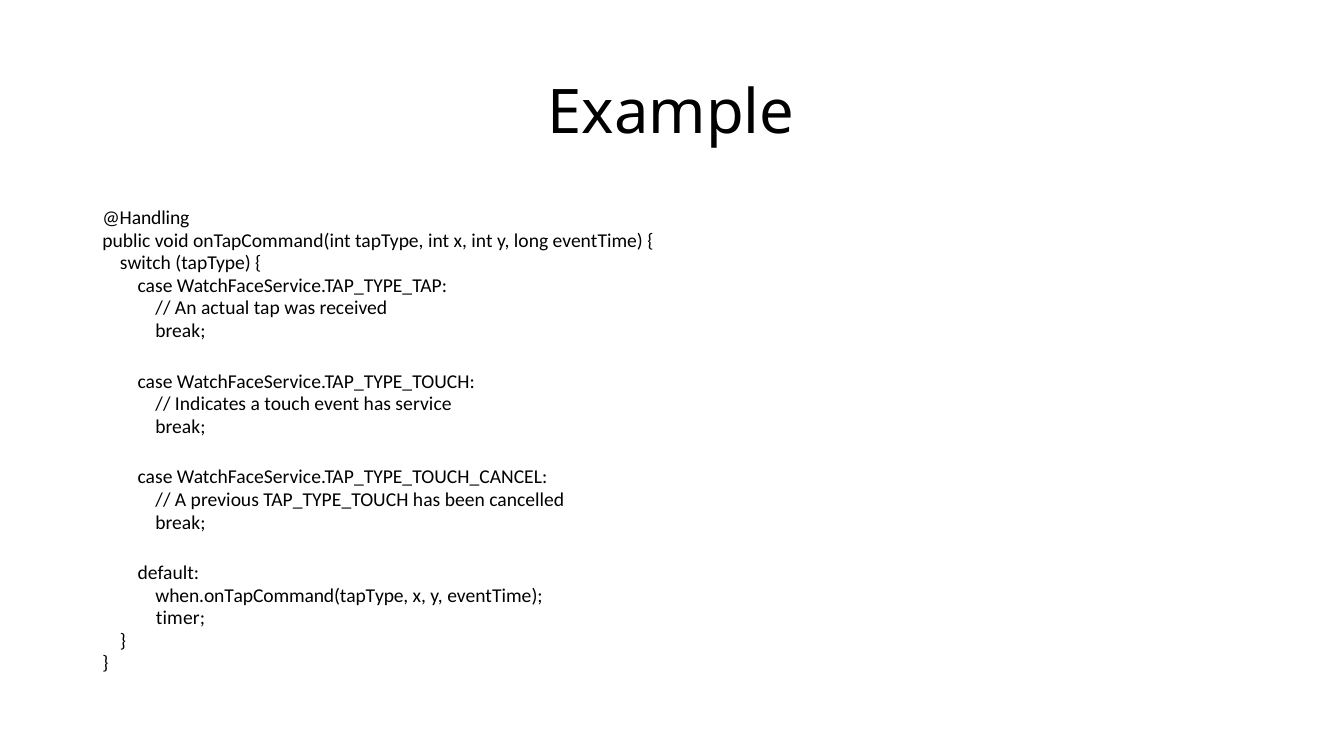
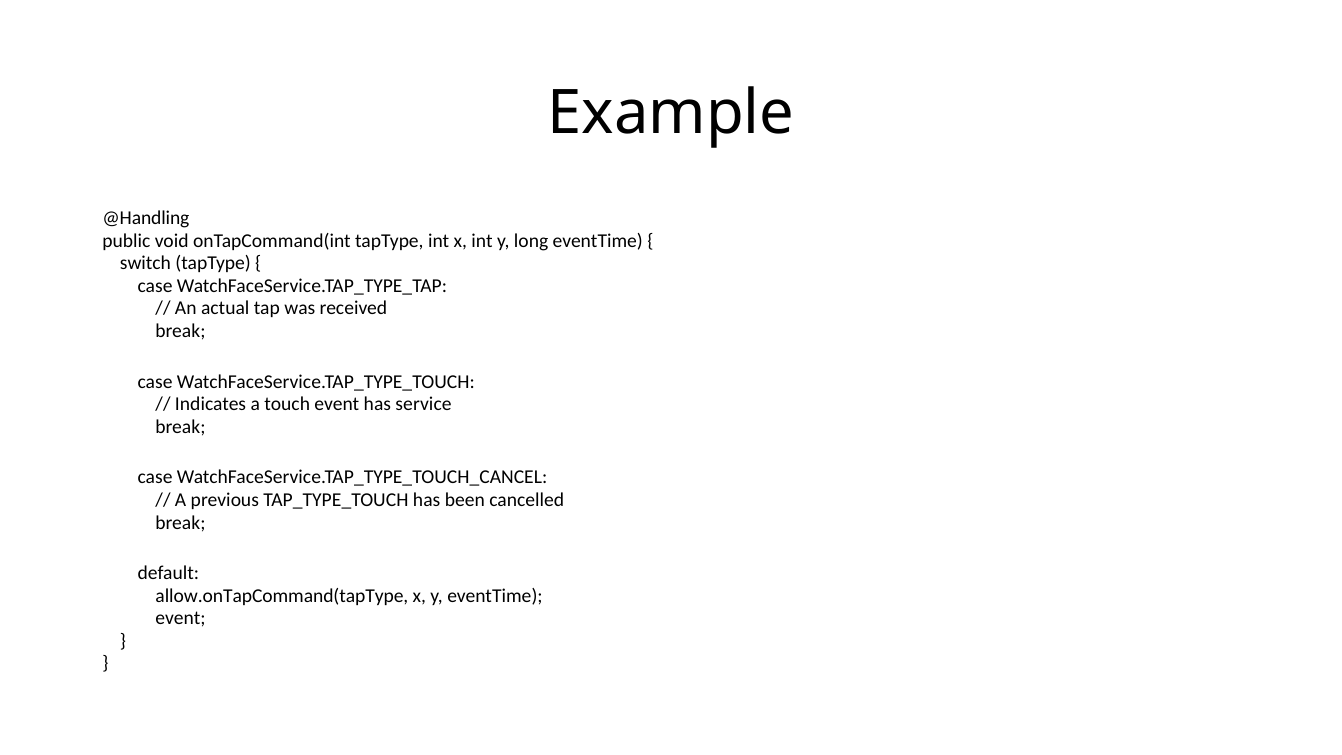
when.onTapCommand(tapType: when.onTapCommand(tapType -> allow.onTapCommand(tapType
timer at (180, 618): timer -> event
